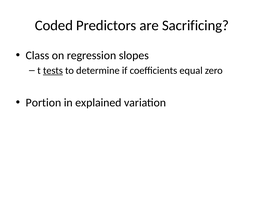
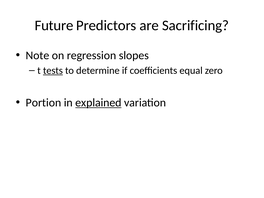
Coded: Coded -> Future
Class: Class -> Note
explained underline: none -> present
